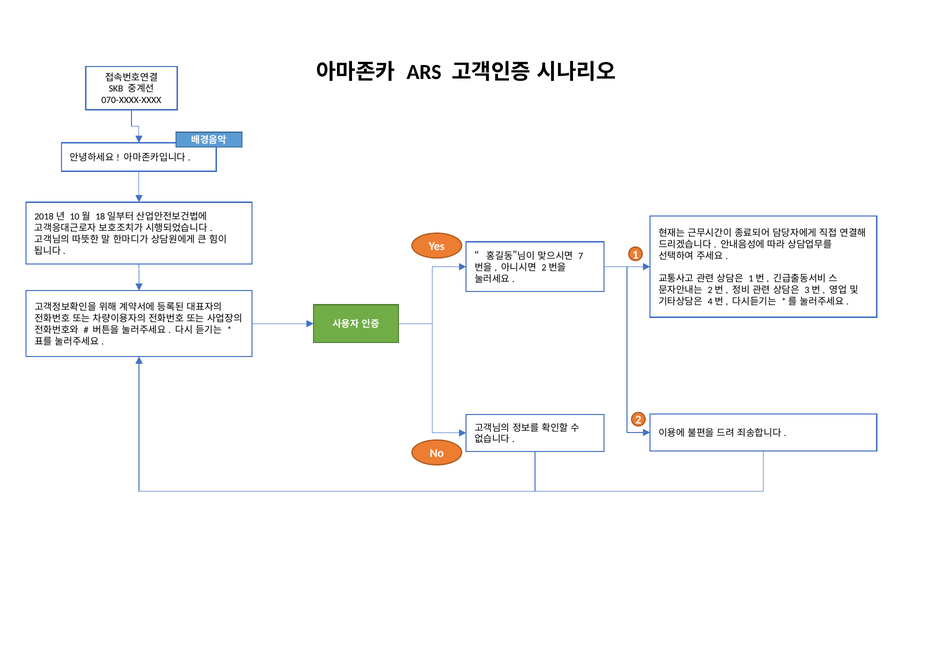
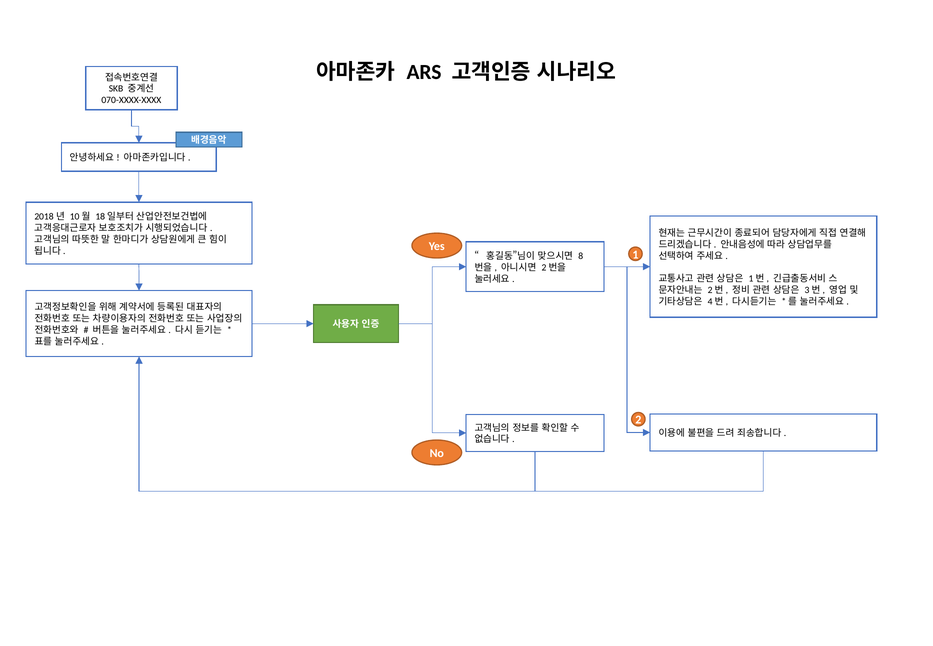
7: 7 -> 8
